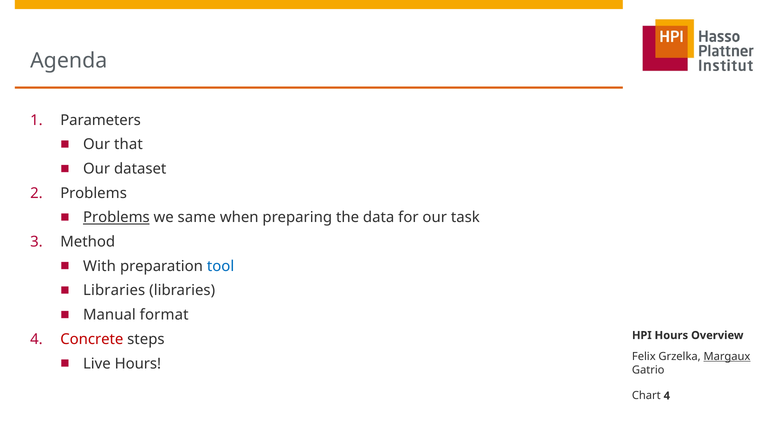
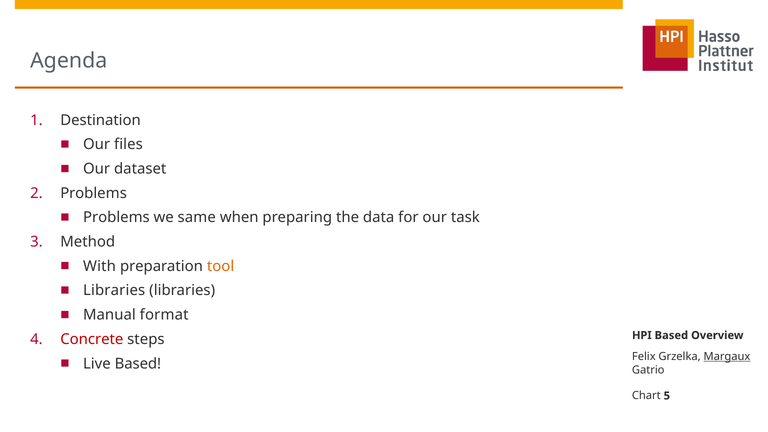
Parameters: Parameters -> Destination
that: that -> files
Problems at (116, 218) underline: present -> none
tool colour: blue -> orange
HPI Hours: Hours -> Based
Live Hours: Hours -> Based
Chart 4: 4 -> 5
